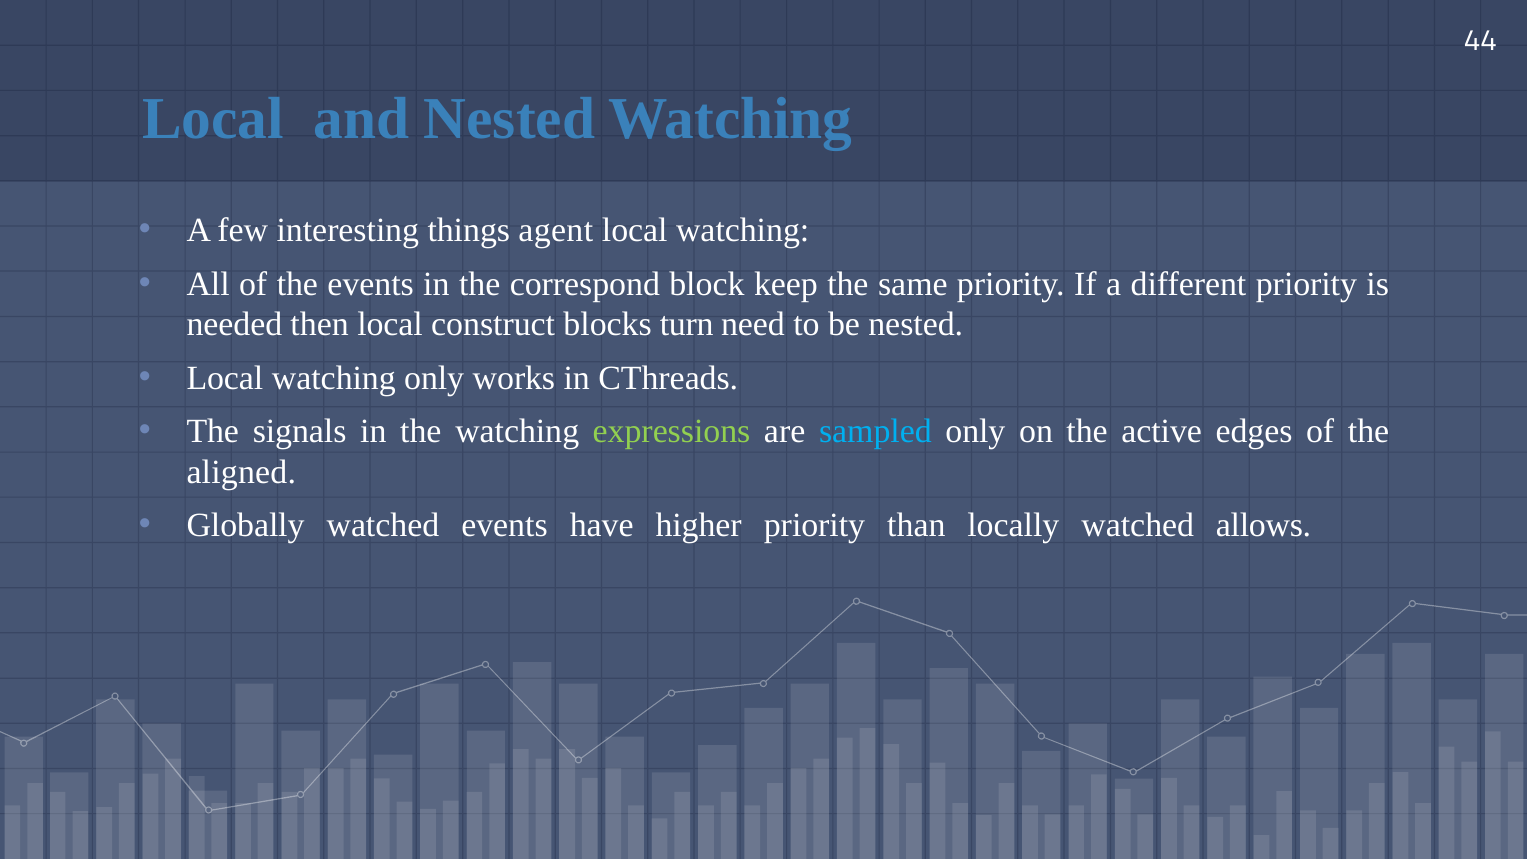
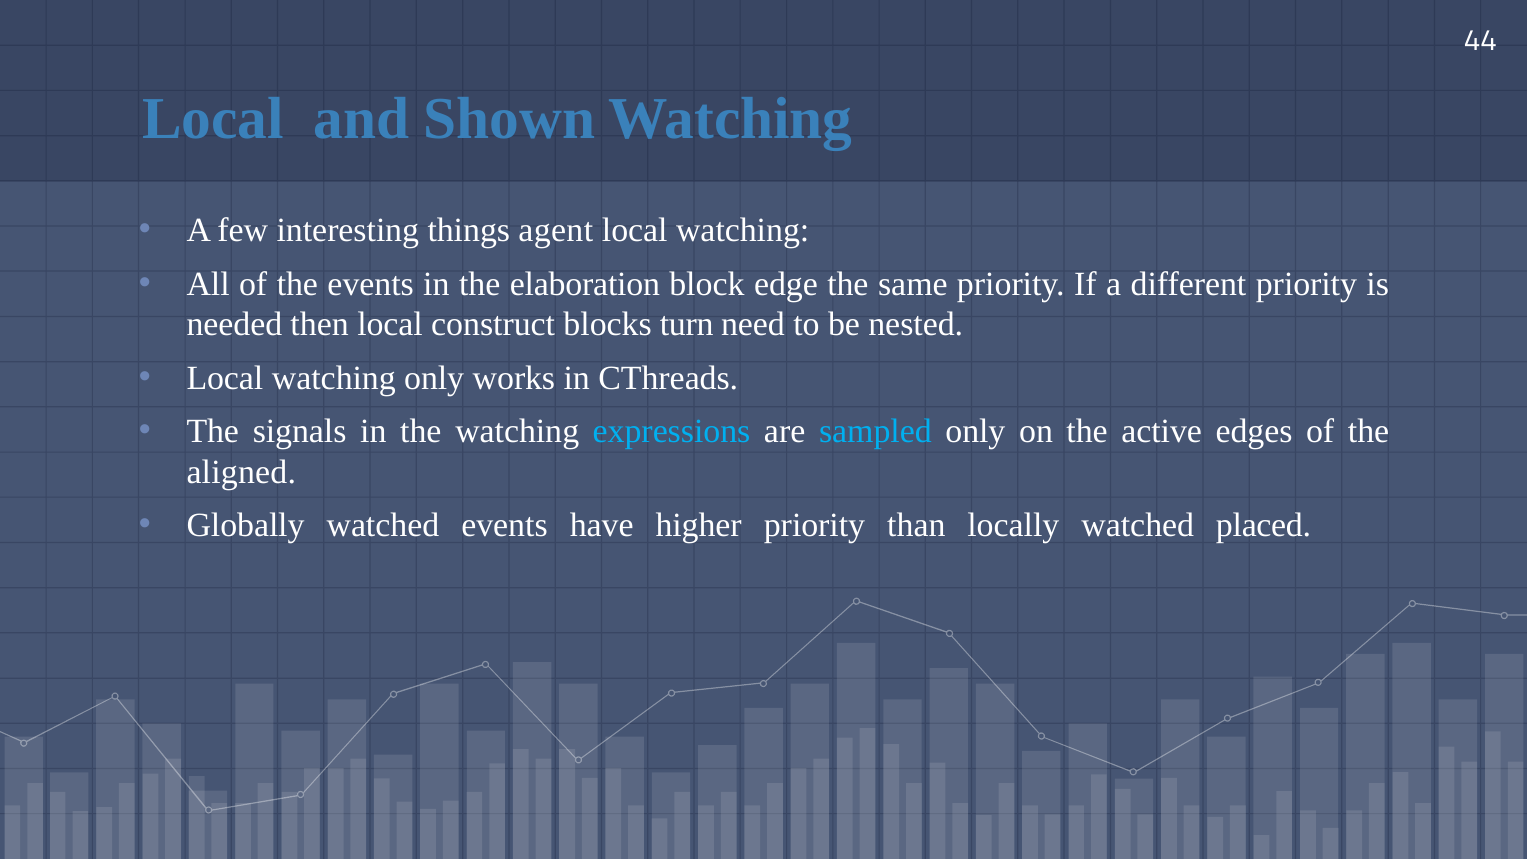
and Nested: Nested -> Shown
correspond: correspond -> elaboration
keep: keep -> edge
expressions colour: light green -> light blue
allows: allows -> placed
